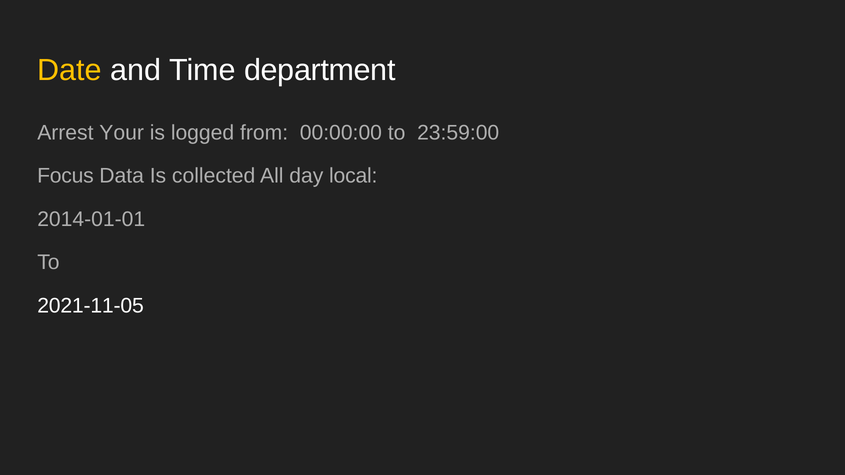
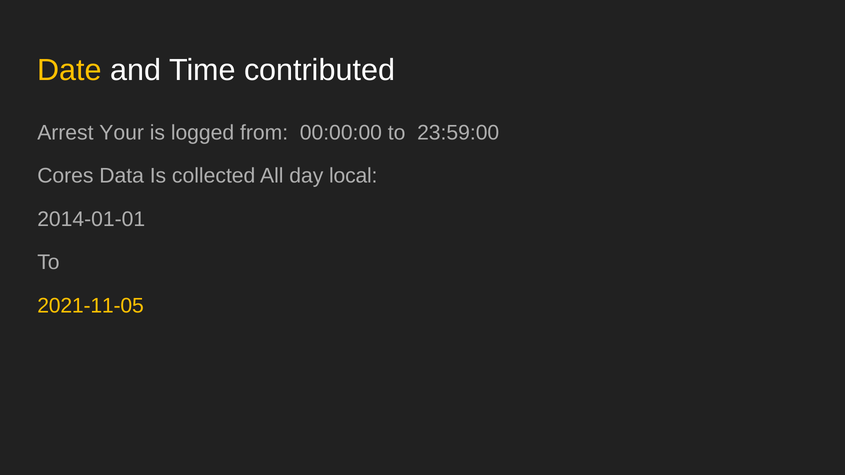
department: department -> contributed
Focus: Focus -> Cores
2021-11-05 colour: white -> yellow
